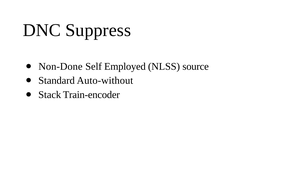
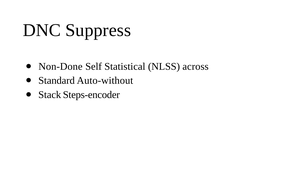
Employed: Employed -> Statistical
source: source -> across
Train-encoder: Train-encoder -> Steps-encoder
